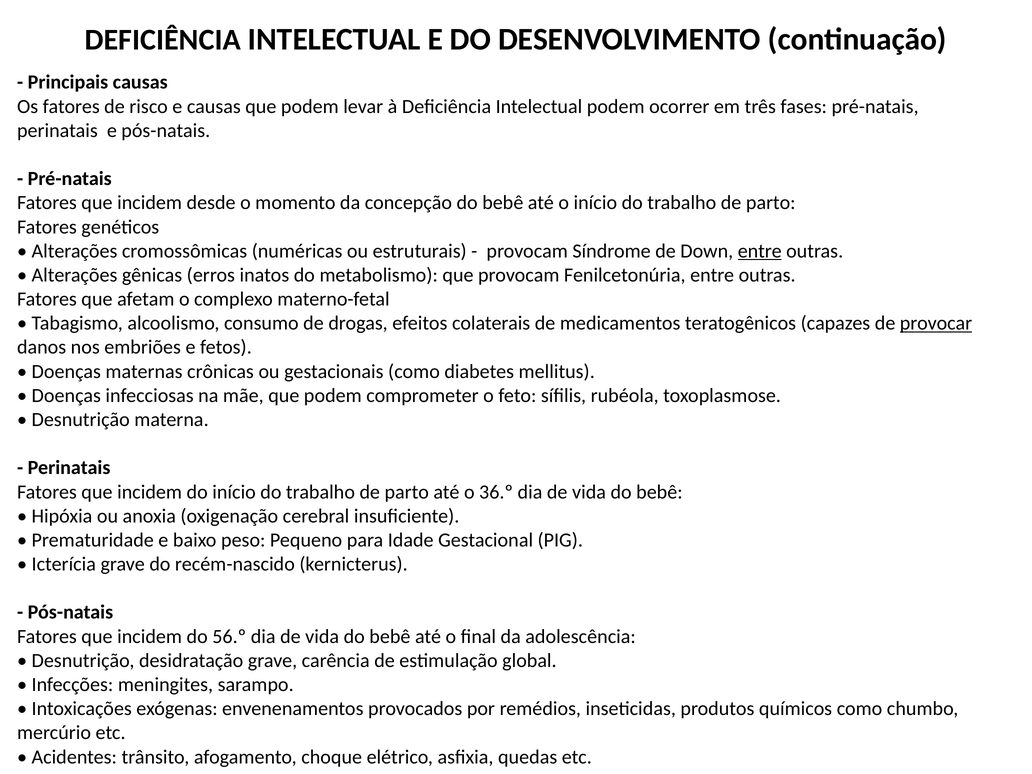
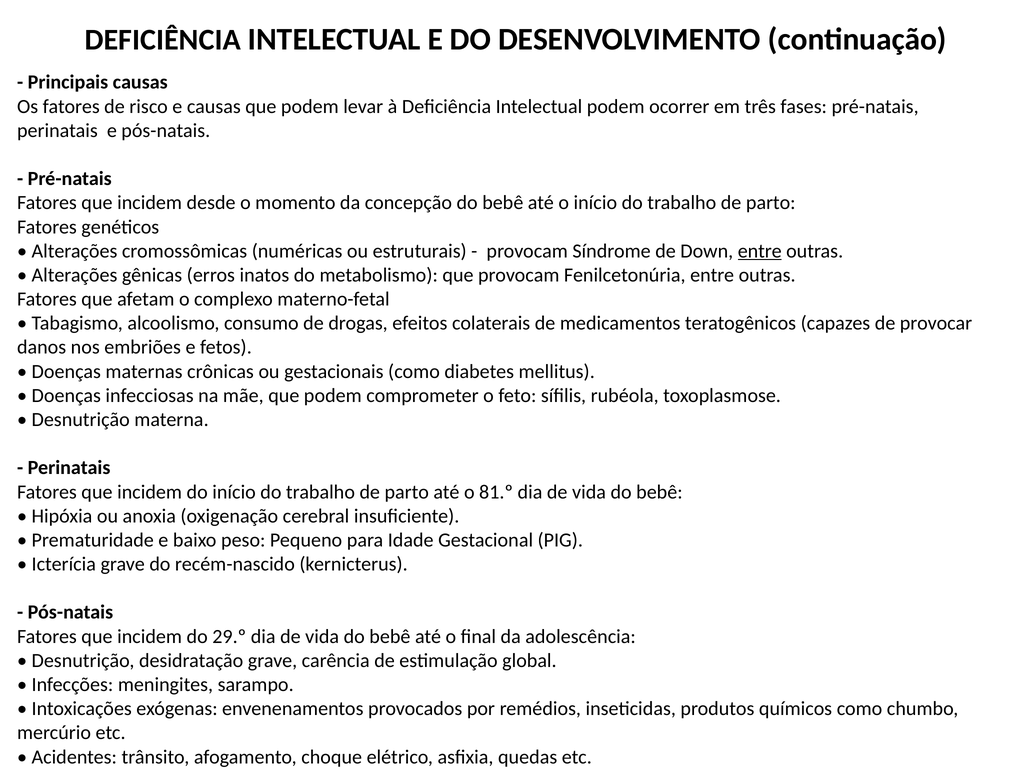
provocar underline: present -> none
36.º: 36.º -> 81.º
56.º: 56.º -> 29.º
